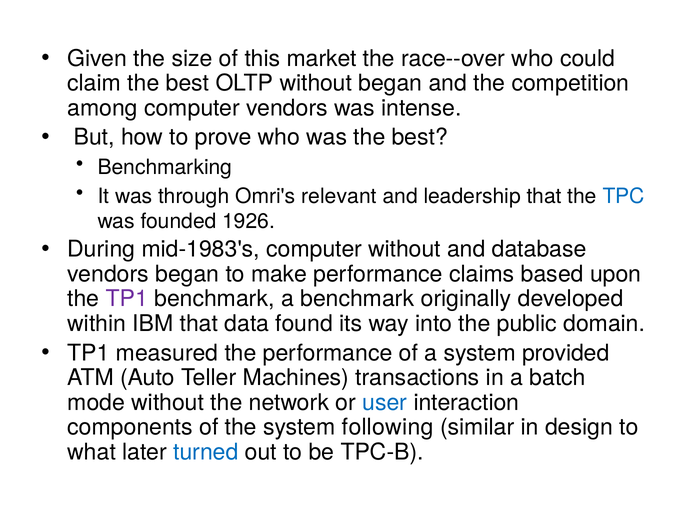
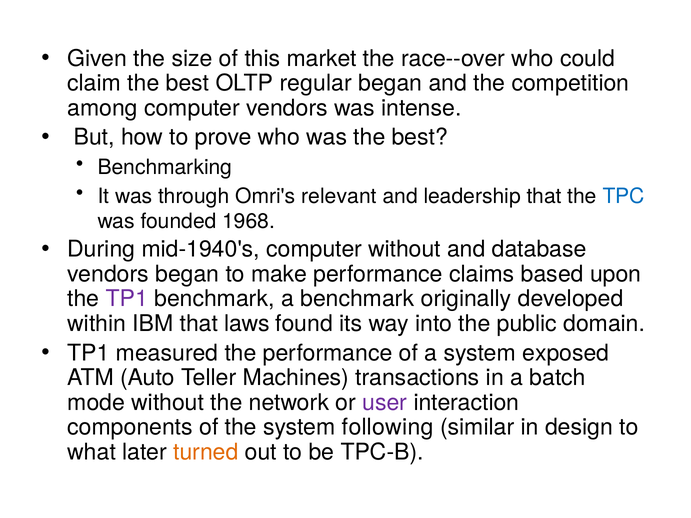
OLTP without: without -> regular
1926: 1926 -> 1968
mid-1983's: mid-1983's -> mid-1940's
data: data -> laws
provided: provided -> exposed
user colour: blue -> purple
turned colour: blue -> orange
